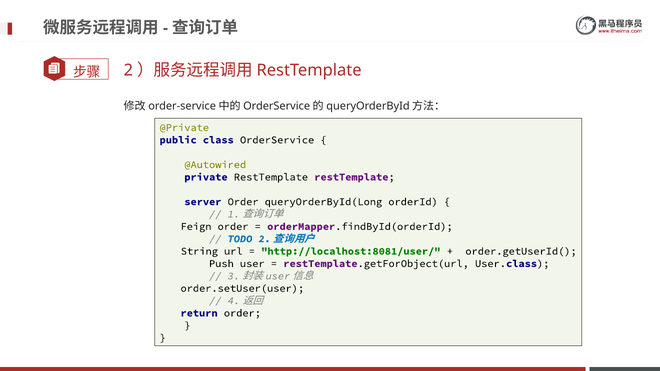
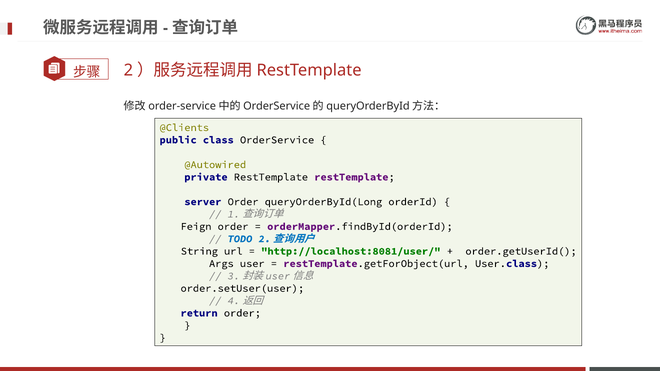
@Private: @Private -> @Clients
Push: Push -> Args
